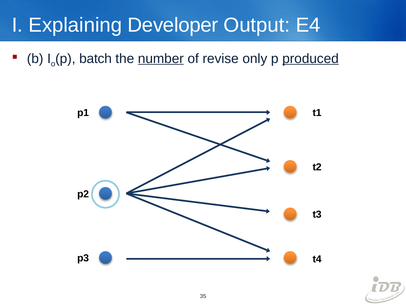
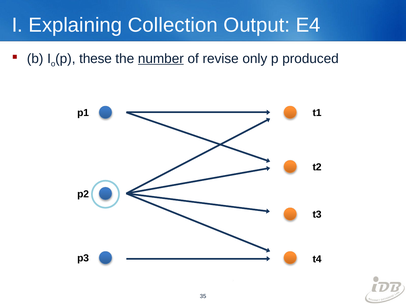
Developer: Developer -> Collection
batch: batch -> these
produced underline: present -> none
